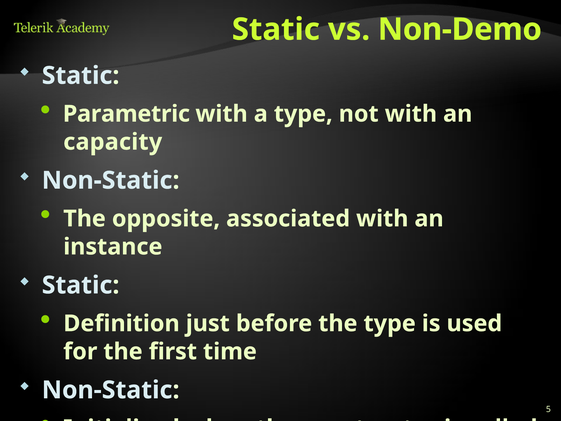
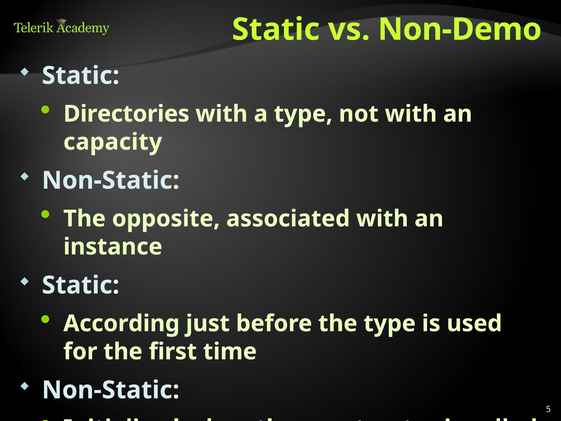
Parametric: Parametric -> Directories
Definition: Definition -> According
